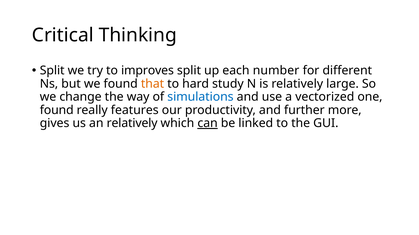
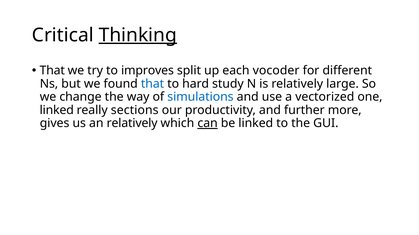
Thinking underline: none -> present
Split at (52, 71): Split -> That
number: number -> vocoder
that at (153, 84) colour: orange -> blue
found at (57, 110): found -> linked
features: features -> sections
